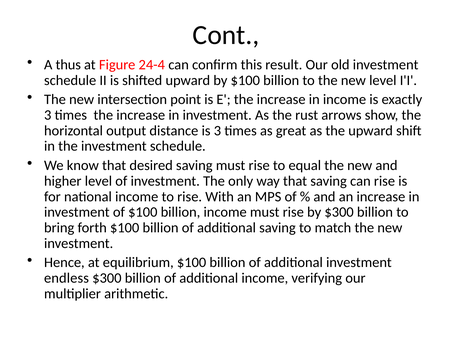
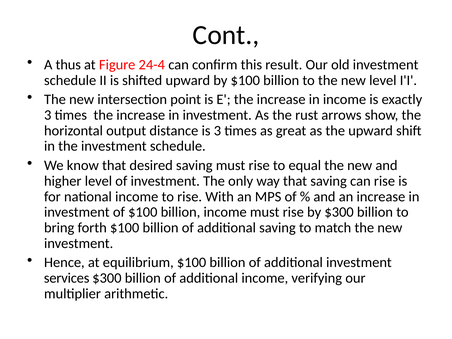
endless: endless -> services
